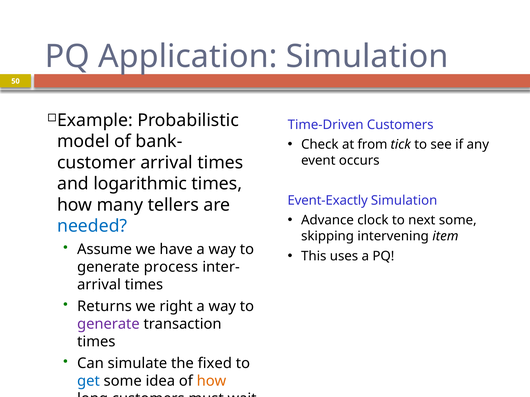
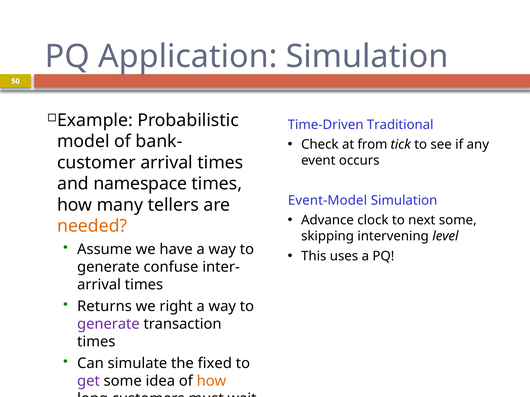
Time-Driven Customers: Customers -> Traditional
logarithmic: logarithmic -> namespace
Event-Exactly: Event-Exactly -> Event-Model
needed colour: blue -> orange
item: item -> level
process: process -> confuse
get colour: blue -> purple
